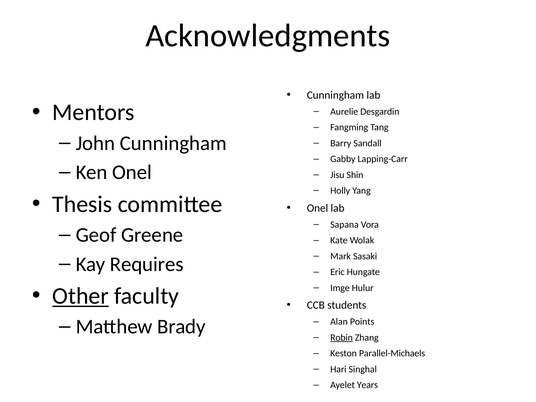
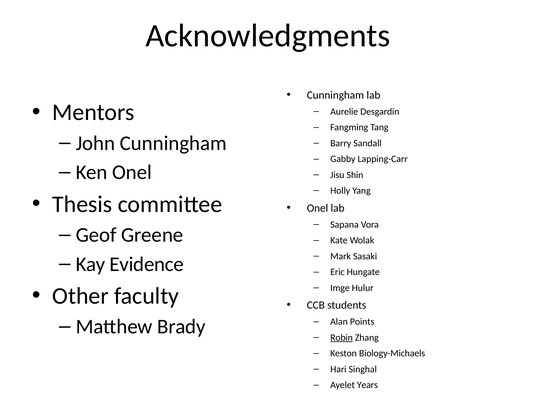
Requires: Requires -> Evidence
Other underline: present -> none
Parallel-Michaels: Parallel-Michaels -> Biology-Michaels
